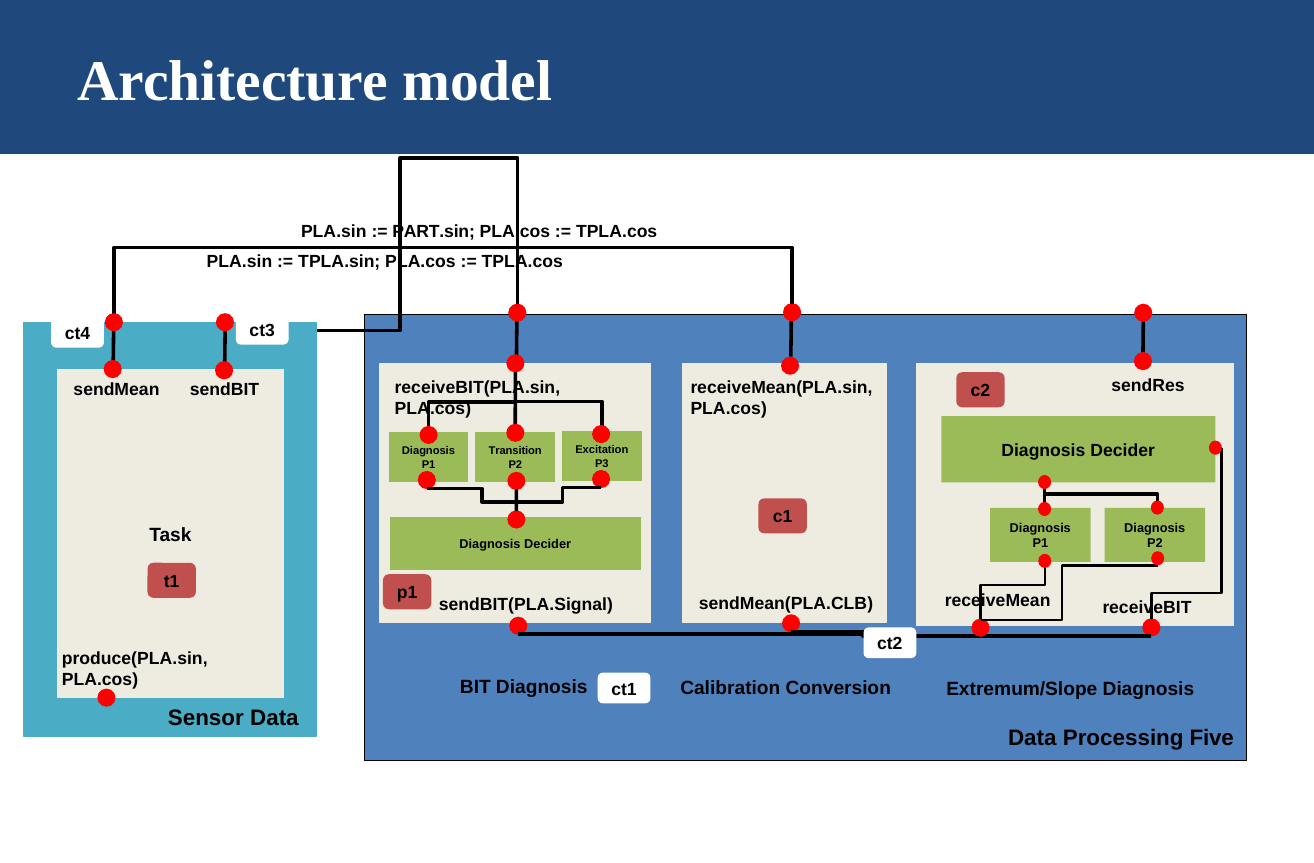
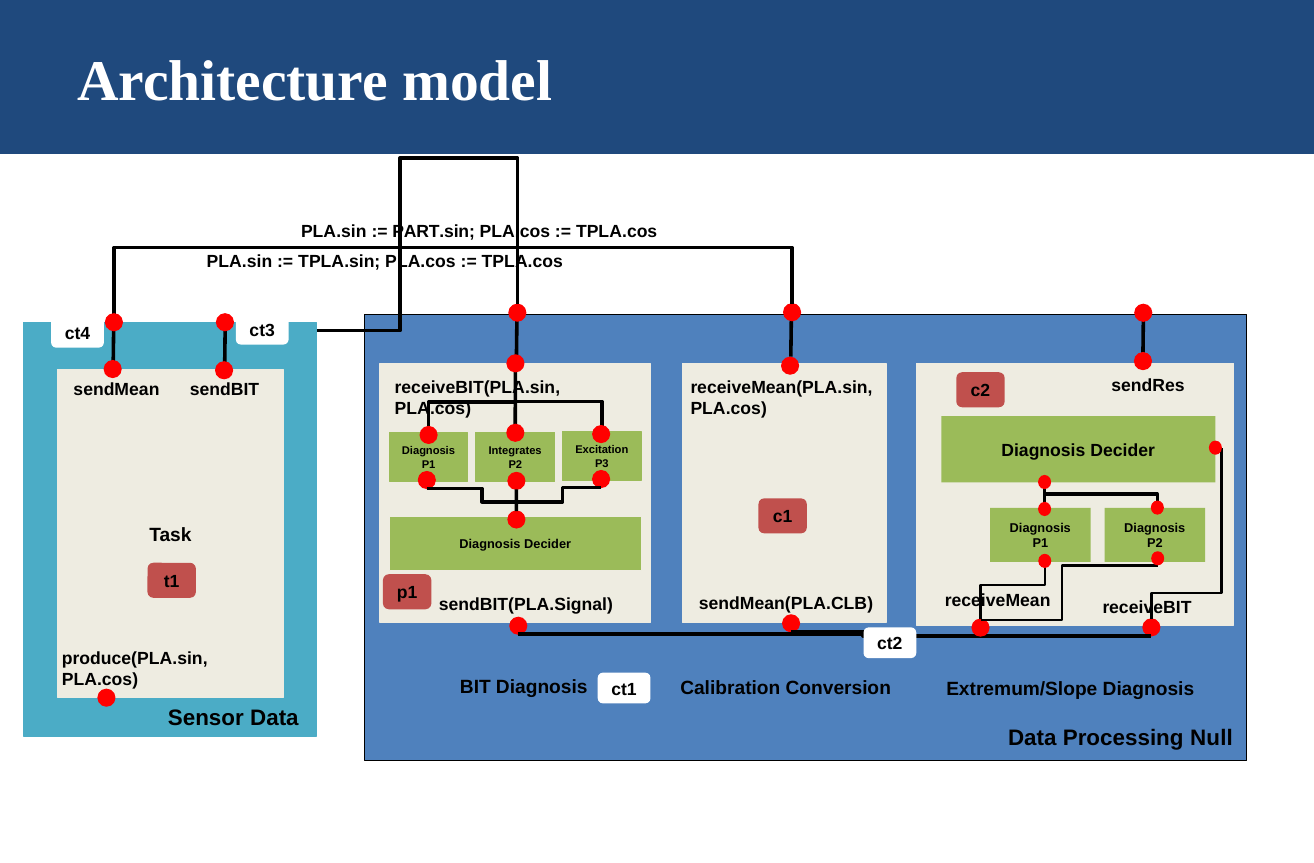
Transition: Transition -> Integrates
Five: Five -> Null
